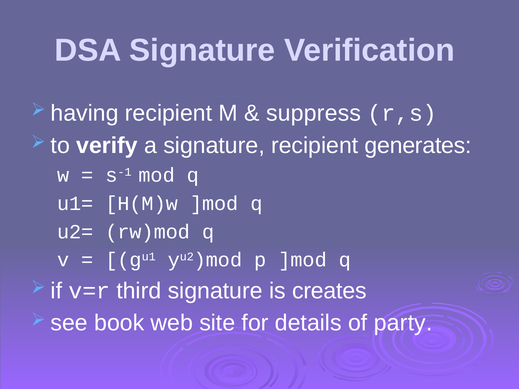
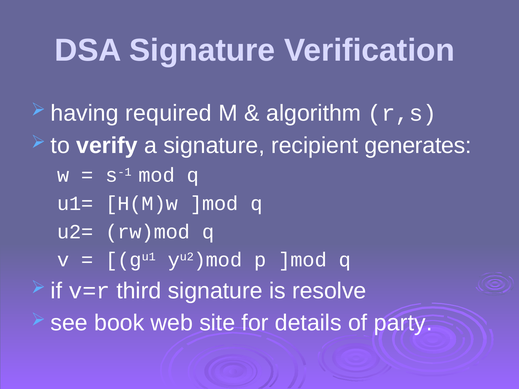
having recipient: recipient -> required
suppress: suppress -> algorithm
creates: creates -> resolve
